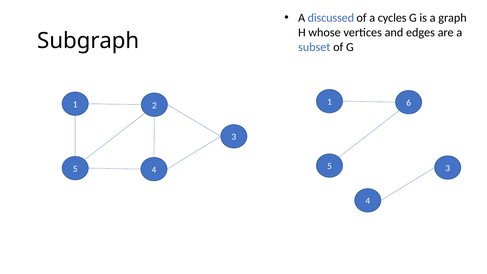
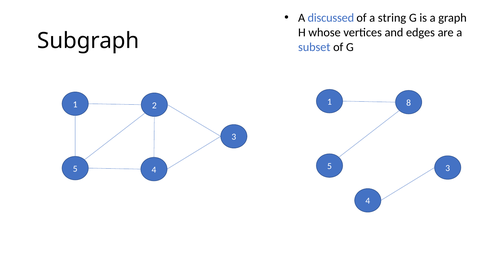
cycles: cycles -> string
6: 6 -> 8
